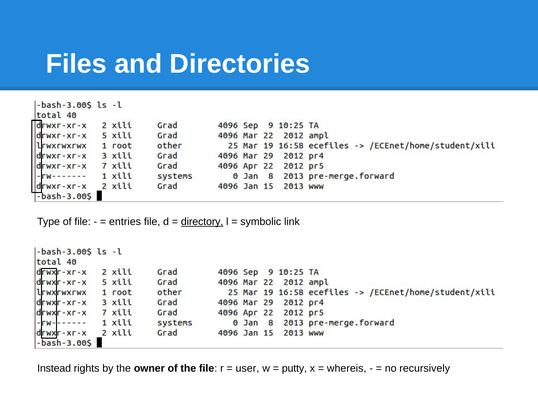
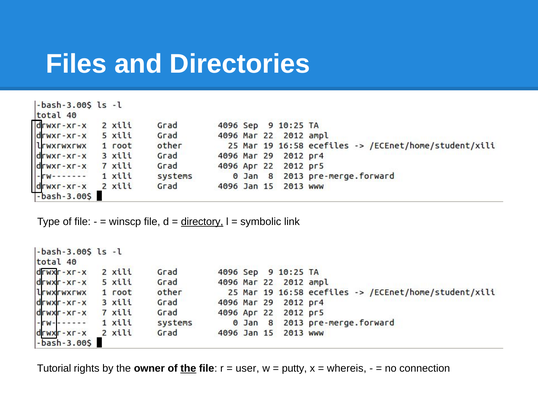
entries: entries -> winscp
Instead: Instead -> Tutorial
the at (188, 368) underline: none -> present
recursively: recursively -> connection
